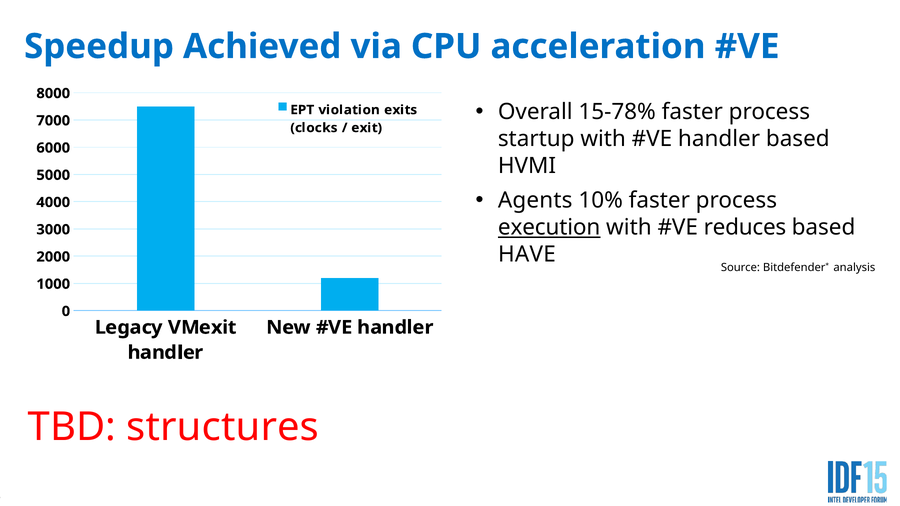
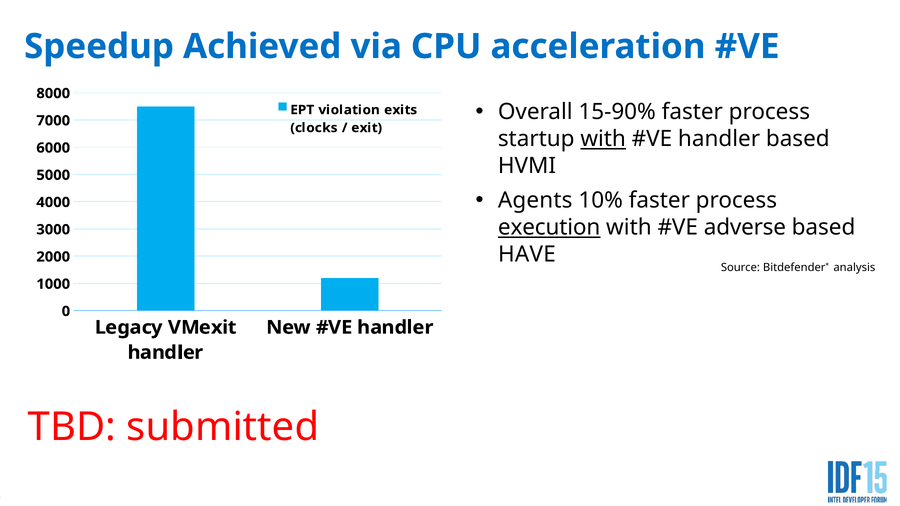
15-78%: 15-78% -> 15-90%
with at (603, 139) underline: none -> present
reduces: reduces -> adverse
structures: structures -> submitted
